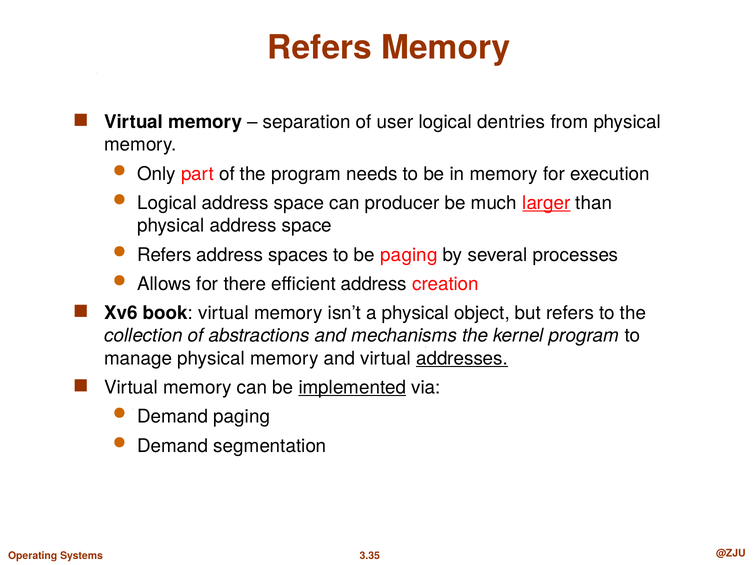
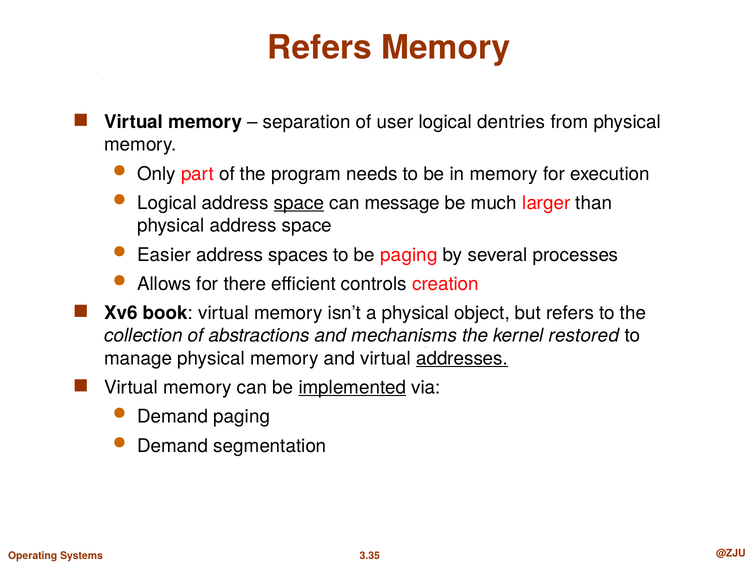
space at (299, 203) underline: none -> present
producer: producer -> message
larger underline: present -> none
Refers at (164, 255): Refers -> Easier
efficient address: address -> controls
kernel program: program -> restored
